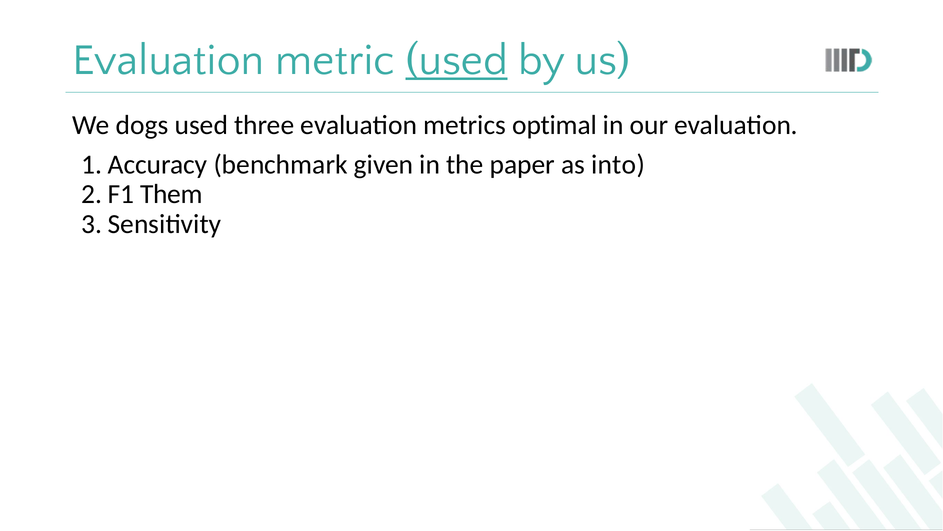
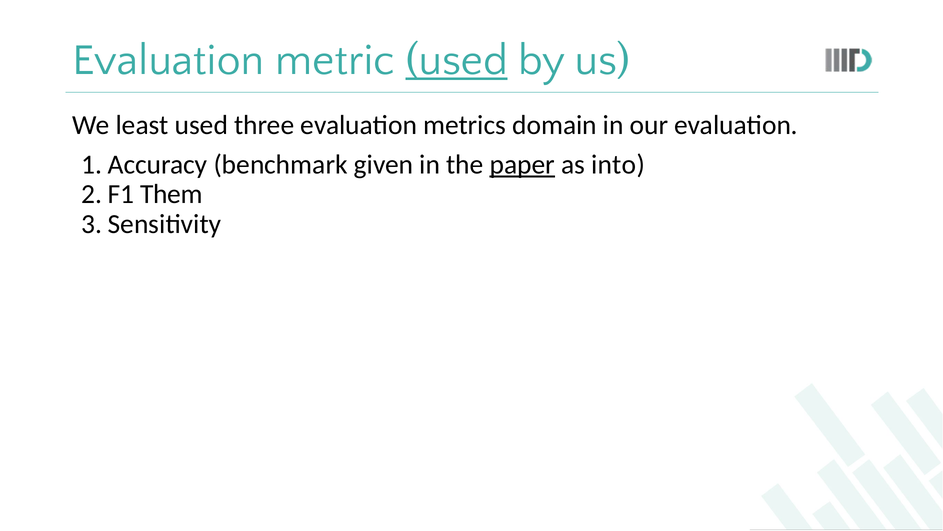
dogs: dogs -> least
optimal: optimal -> domain
paper underline: none -> present
